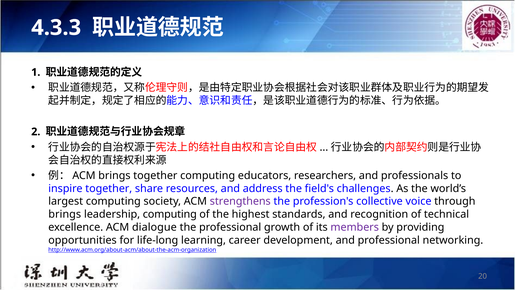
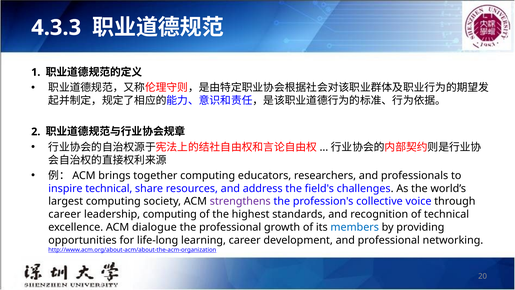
inspire together: together -> technical
brings at (65, 214): brings -> career
members colour: purple -> blue
